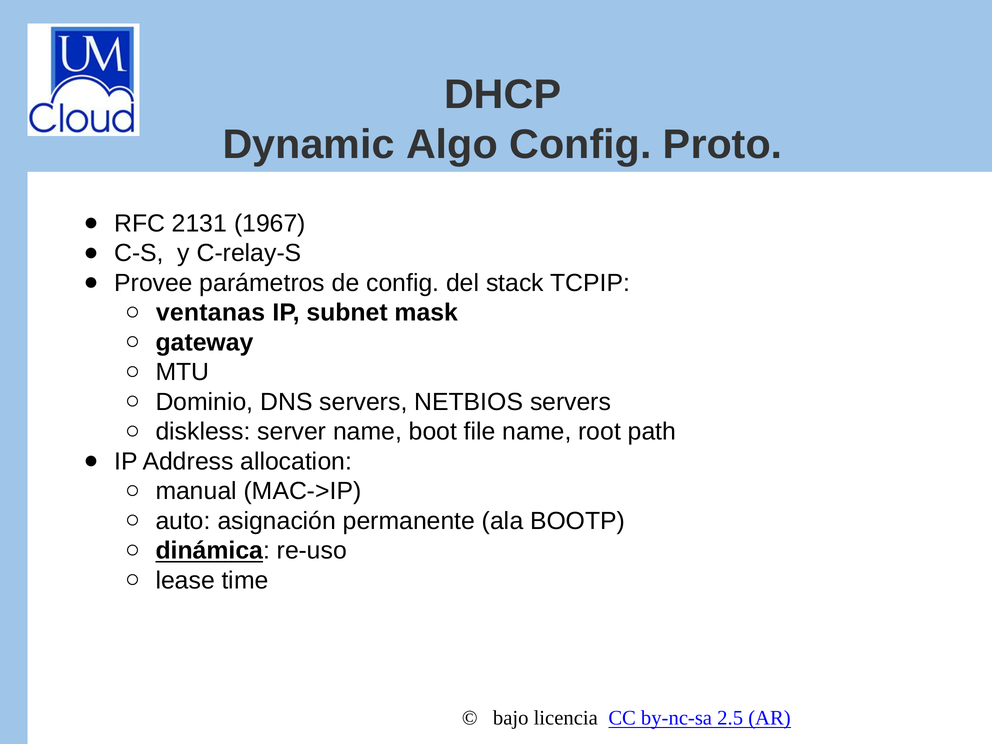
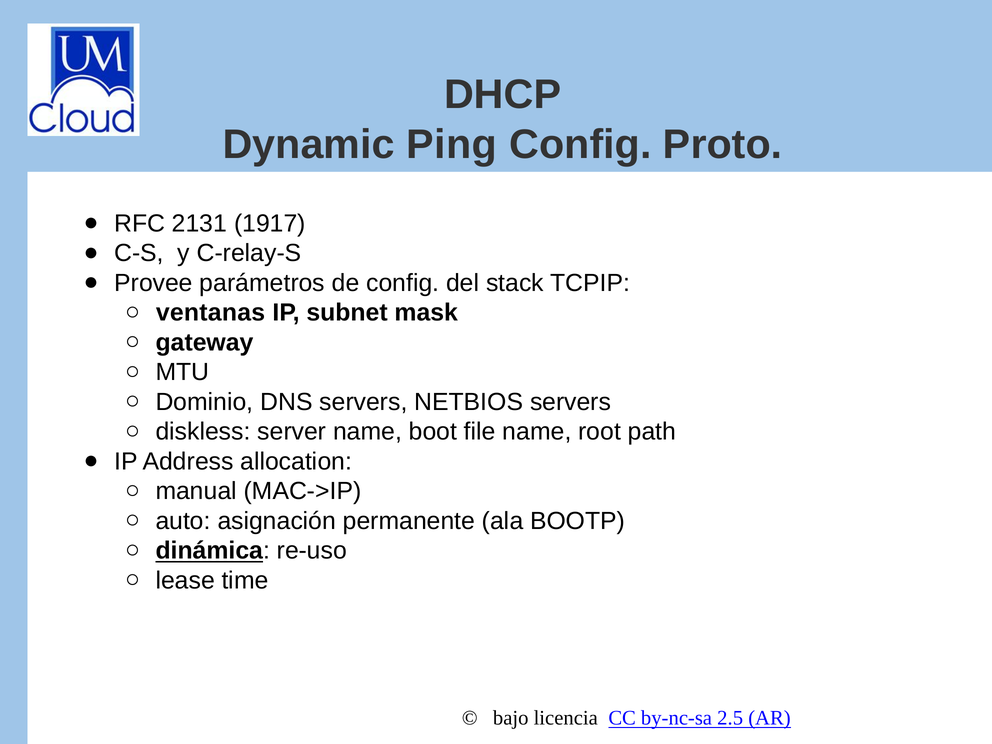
Algo: Algo -> Ping
1967: 1967 -> 1917
